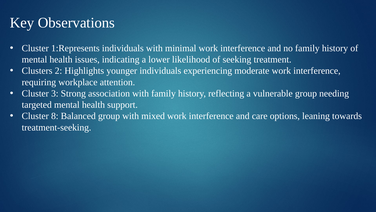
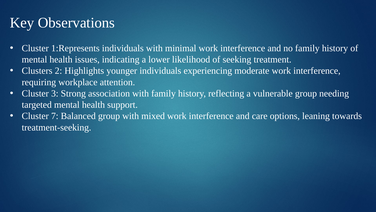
8: 8 -> 7
